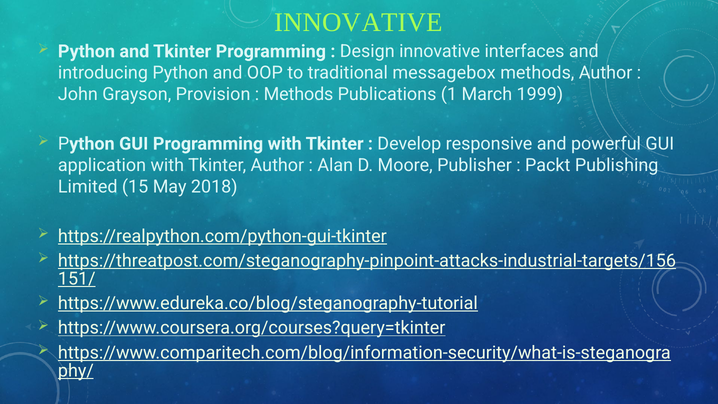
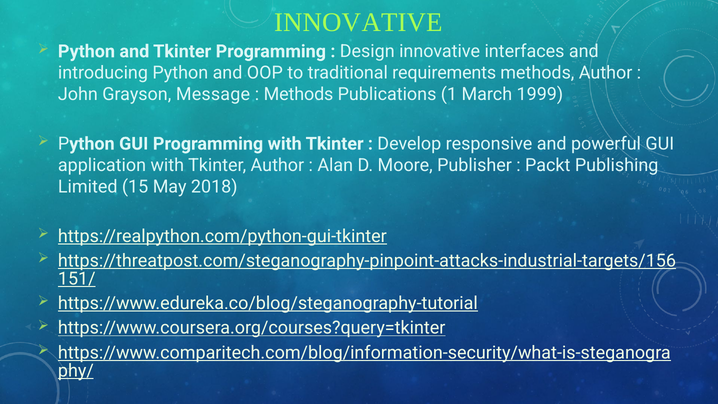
messagebox: messagebox -> requirements
Provision: Provision -> Message
